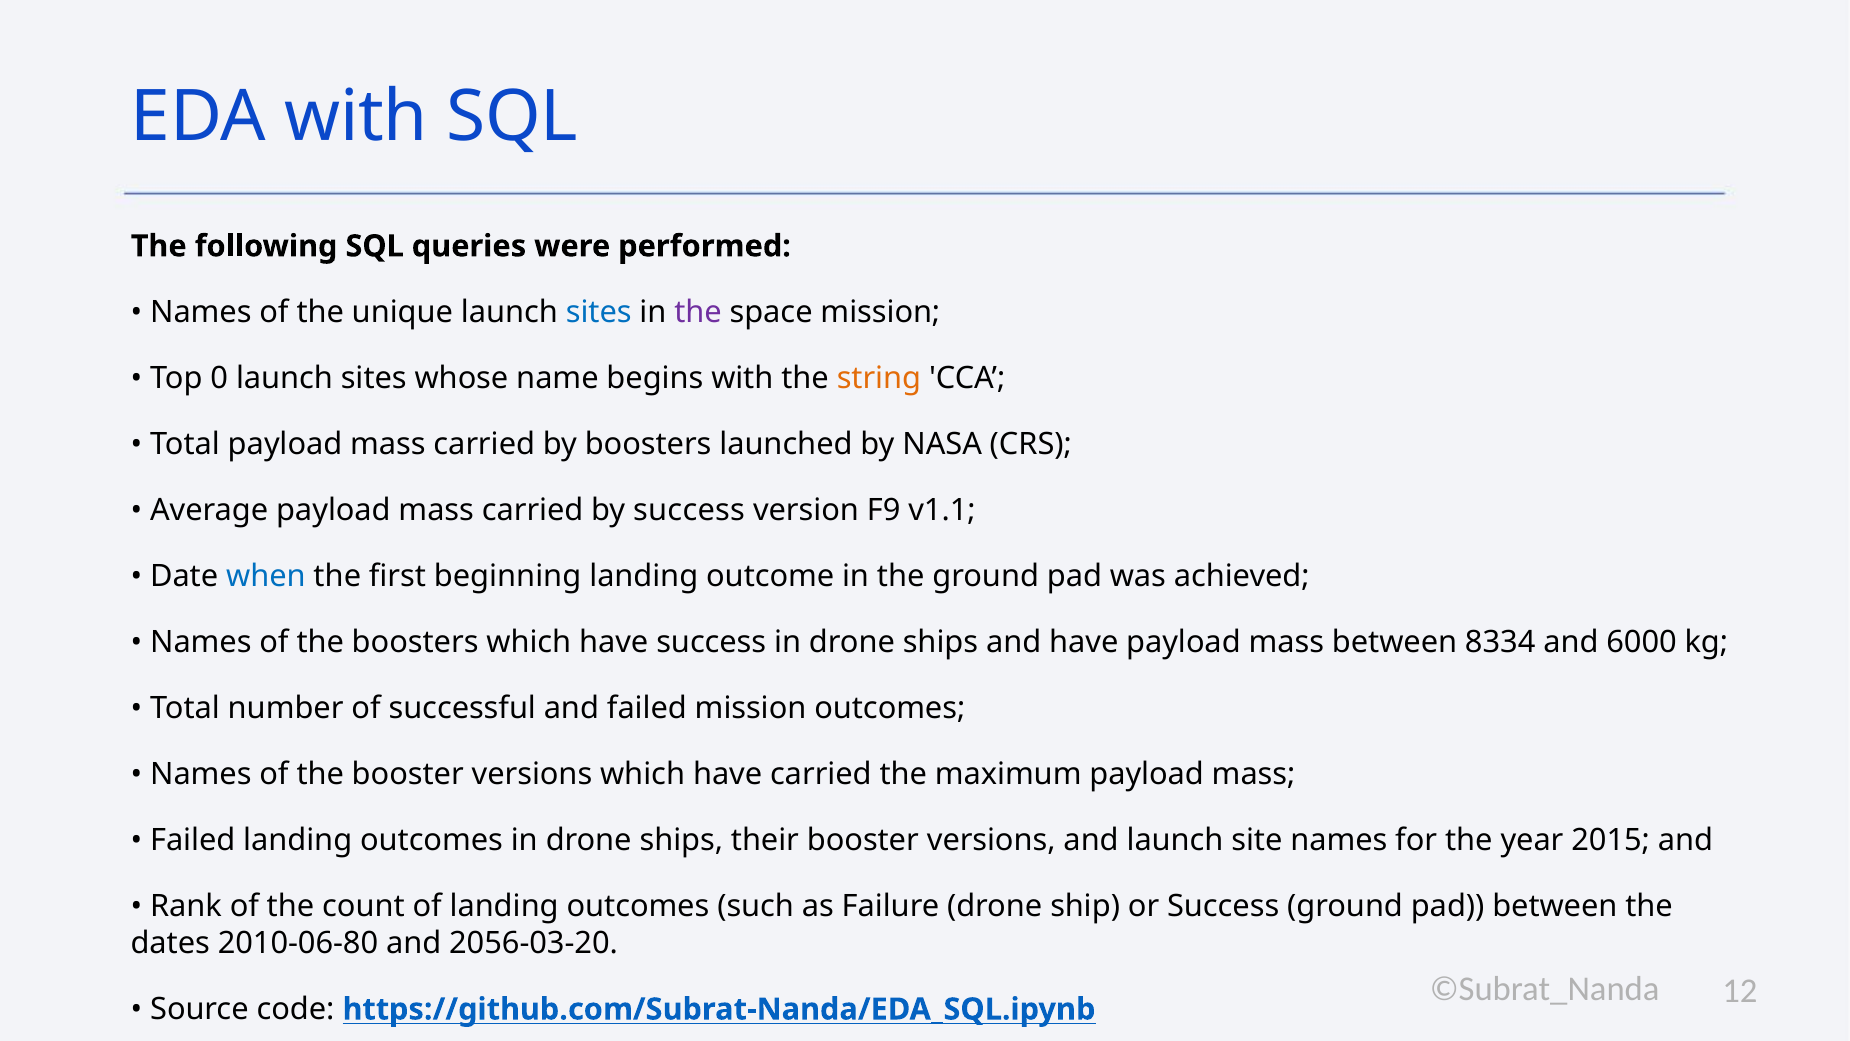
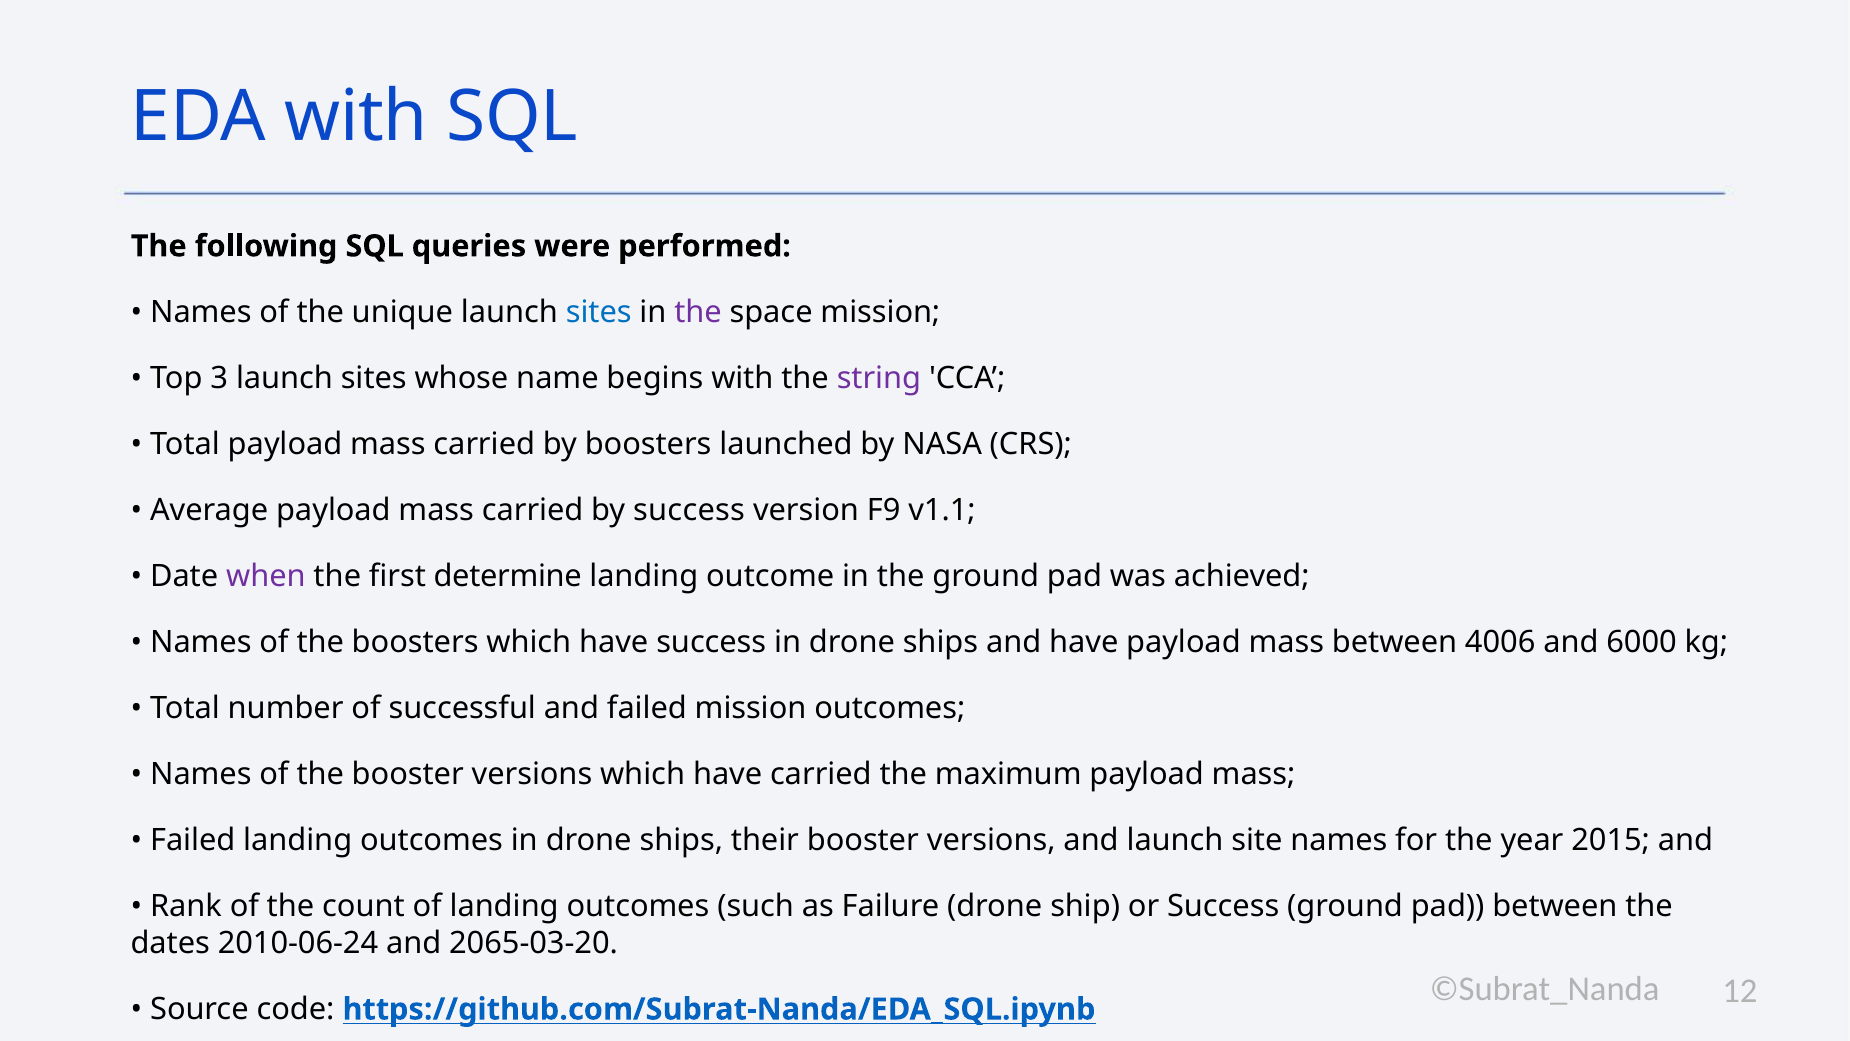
0: 0 -> 3
string colour: orange -> purple
when colour: blue -> purple
beginning: beginning -> determine
8334: 8334 -> 4006
2010-06-80: 2010-06-80 -> 2010-06-24
2056-03-20: 2056-03-20 -> 2065-03-20
